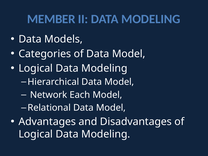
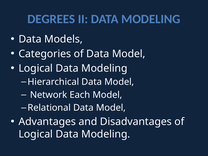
MEMBER: MEMBER -> DEGREES
